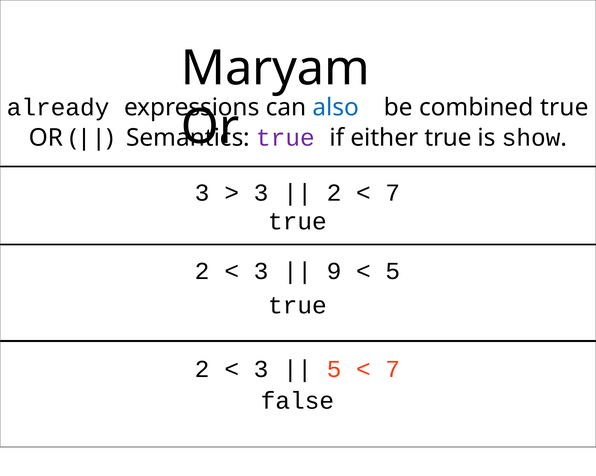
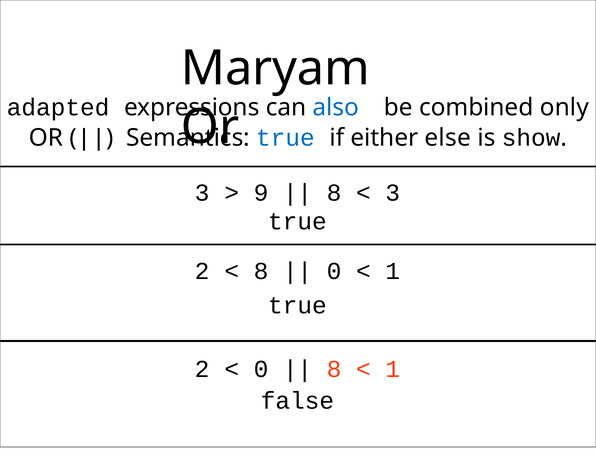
already: already -> adapted
combined true: true -> only
true at (286, 138) colour: purple -> blue
either true: true -> else
3 at (261, 193): 3 -> 9
2 at (334, 193): 2 -> 8
7 at (393, 193): 7 -> 3
3 at (261, 271): 3 -> 8
9 at (334, 271): 9 -> 0
5 at (393, 271): 5 -> 1
3 at (261, 369): 3 -> 0
5 at (334, 369): 5 -> 8
7 at (393, 369): 7 -> 1
